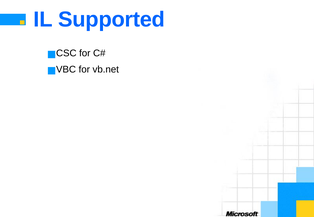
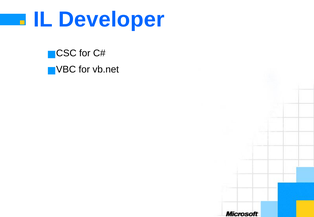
Supported: Supported -> Developer
